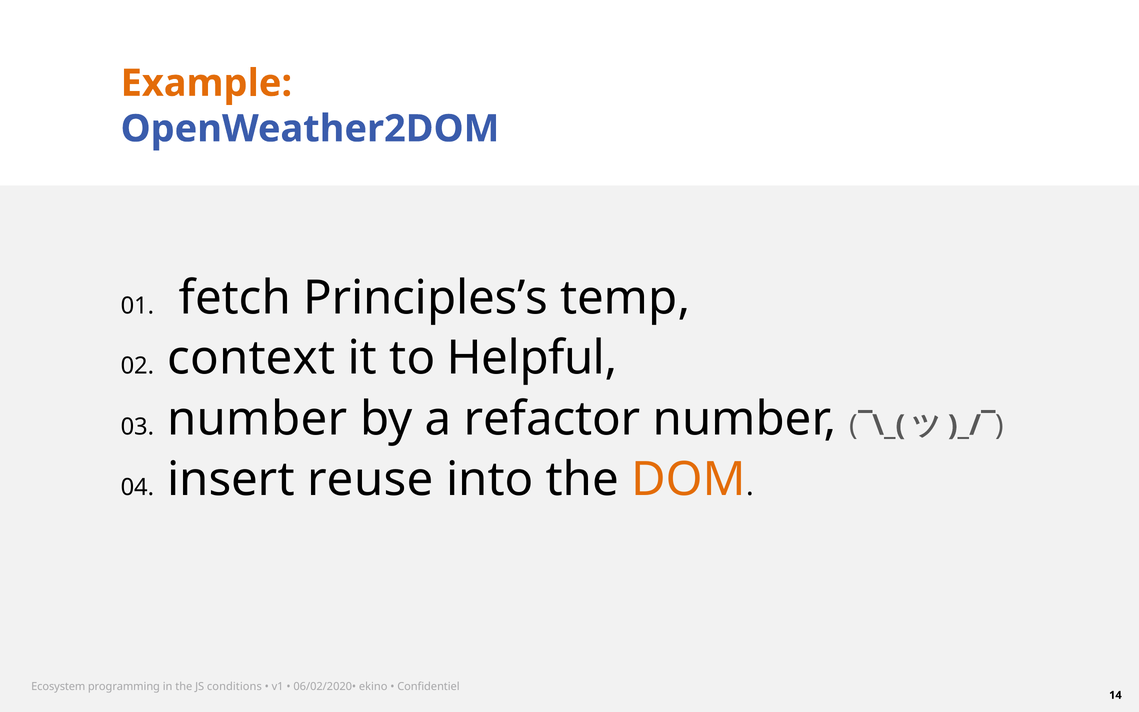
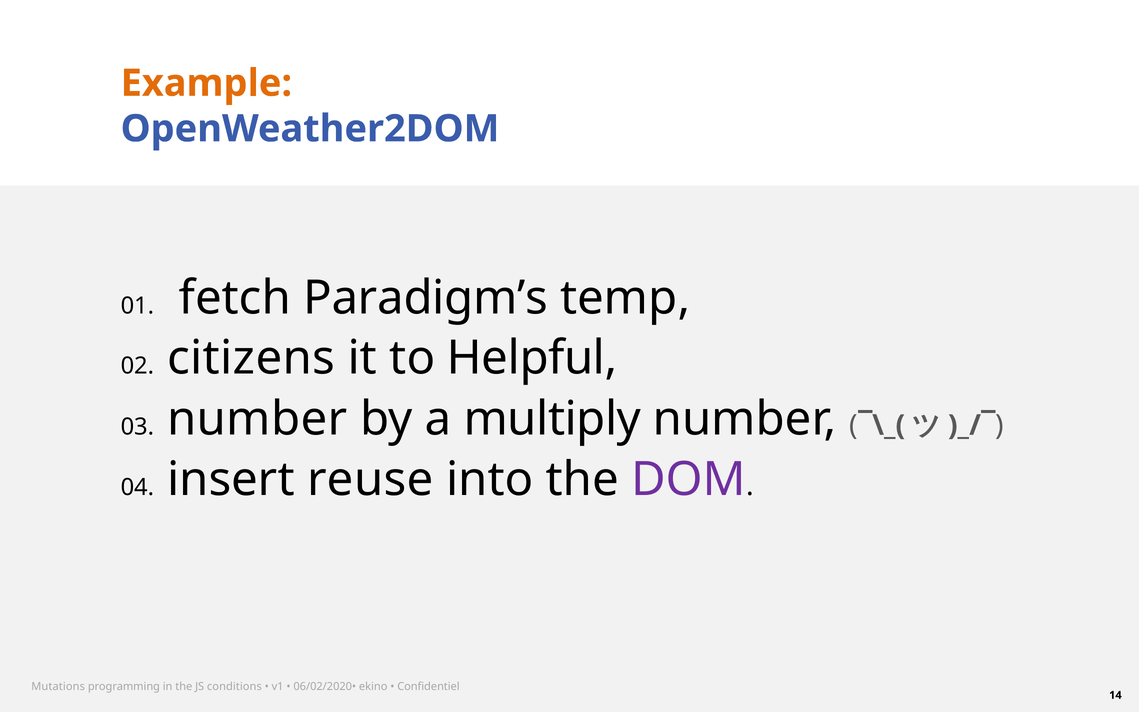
Principles’s: Principles’s -> Paradigm’s
context: context -> citizens
refactor: refactor -> multiply
DOM colour: orange -> purple
Ecosystem: Ecosystem -> Mutations
